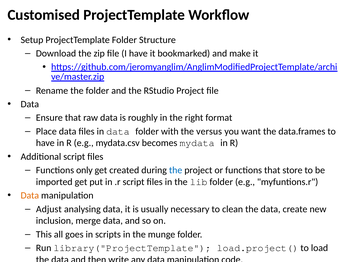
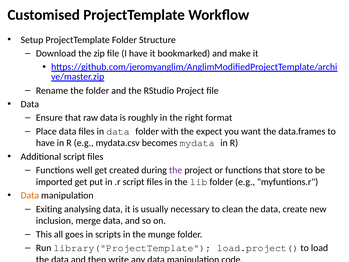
versus: versus -> expect
only: only -> well
the at (176, 170) colour: blue -> purple
Adjust: Adjust -> Exiting
